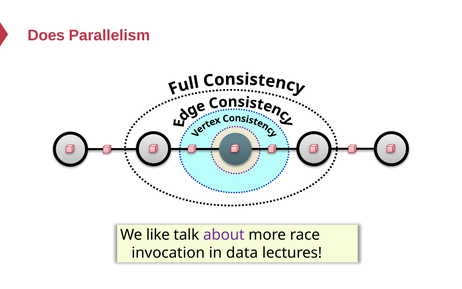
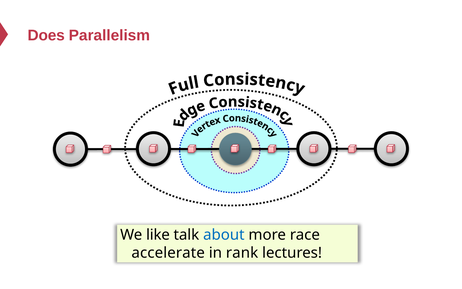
about colour: purple -> blue
invocation: invocation -> accelerate
data: data -> rank
